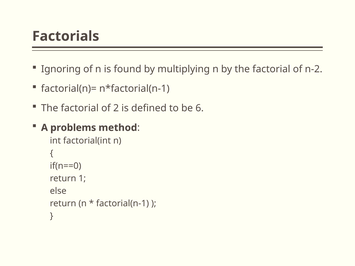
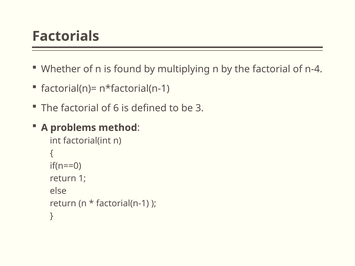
Ignoring: Ignoring -> Whether
n-2: n-2 -> n-4
2: 2 -> 6
6: 6 -> 3
